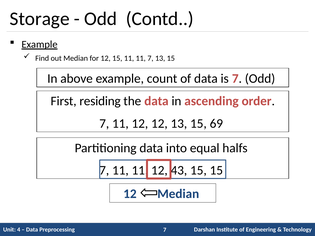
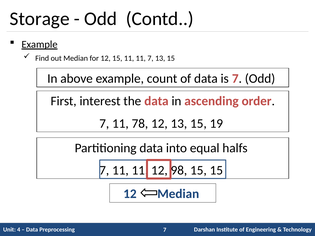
residing: residing -> interest
7 11 12: 12 -> 78
69: 69 -> 19
43: 43 -> 98
